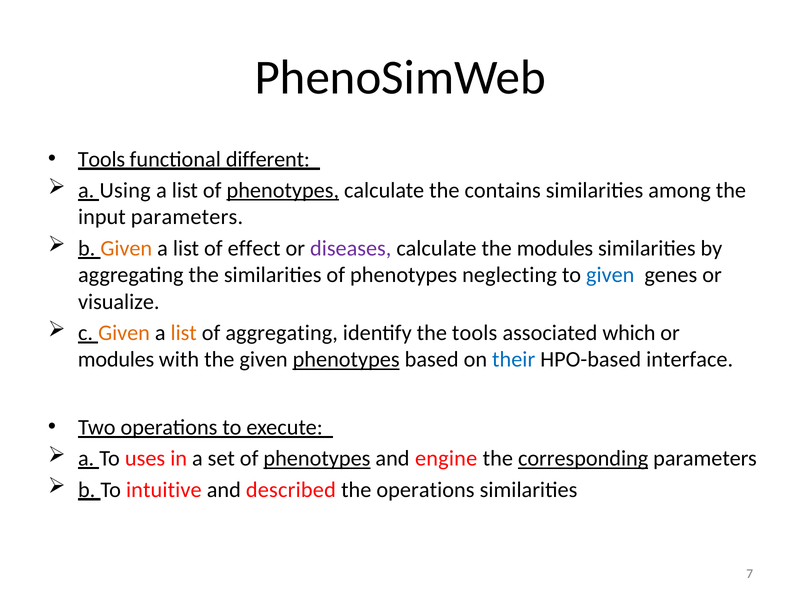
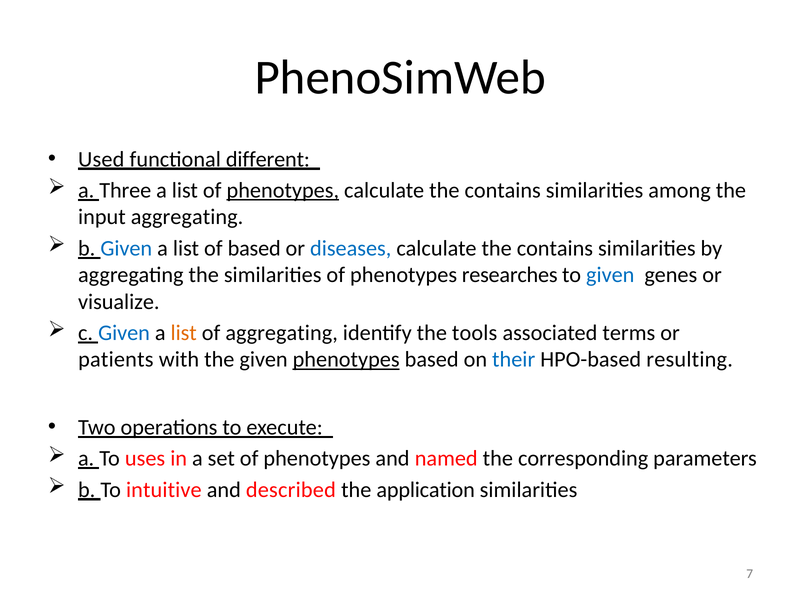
Tools at (101, 159): Tools -> Used
Using: Using -> Three
input parameters: parameters -> aggregating
Given at (126, 248) colour: orange -> blue
of effect: effect -> based
diseases colour: purple -> blue
modules at (555, 248): modules -> contains
neglecting: neglecting -> researches
Given at (124, 333) colour: orange -> blue
which: which -> terms
modules at (116, 359): modules -> patients
interface: interface -> resulting
phenotypes at (317, 458) underline: present -> none
engine: engine -> named
corresponding underline: present -> none
the operations: operations -> application
